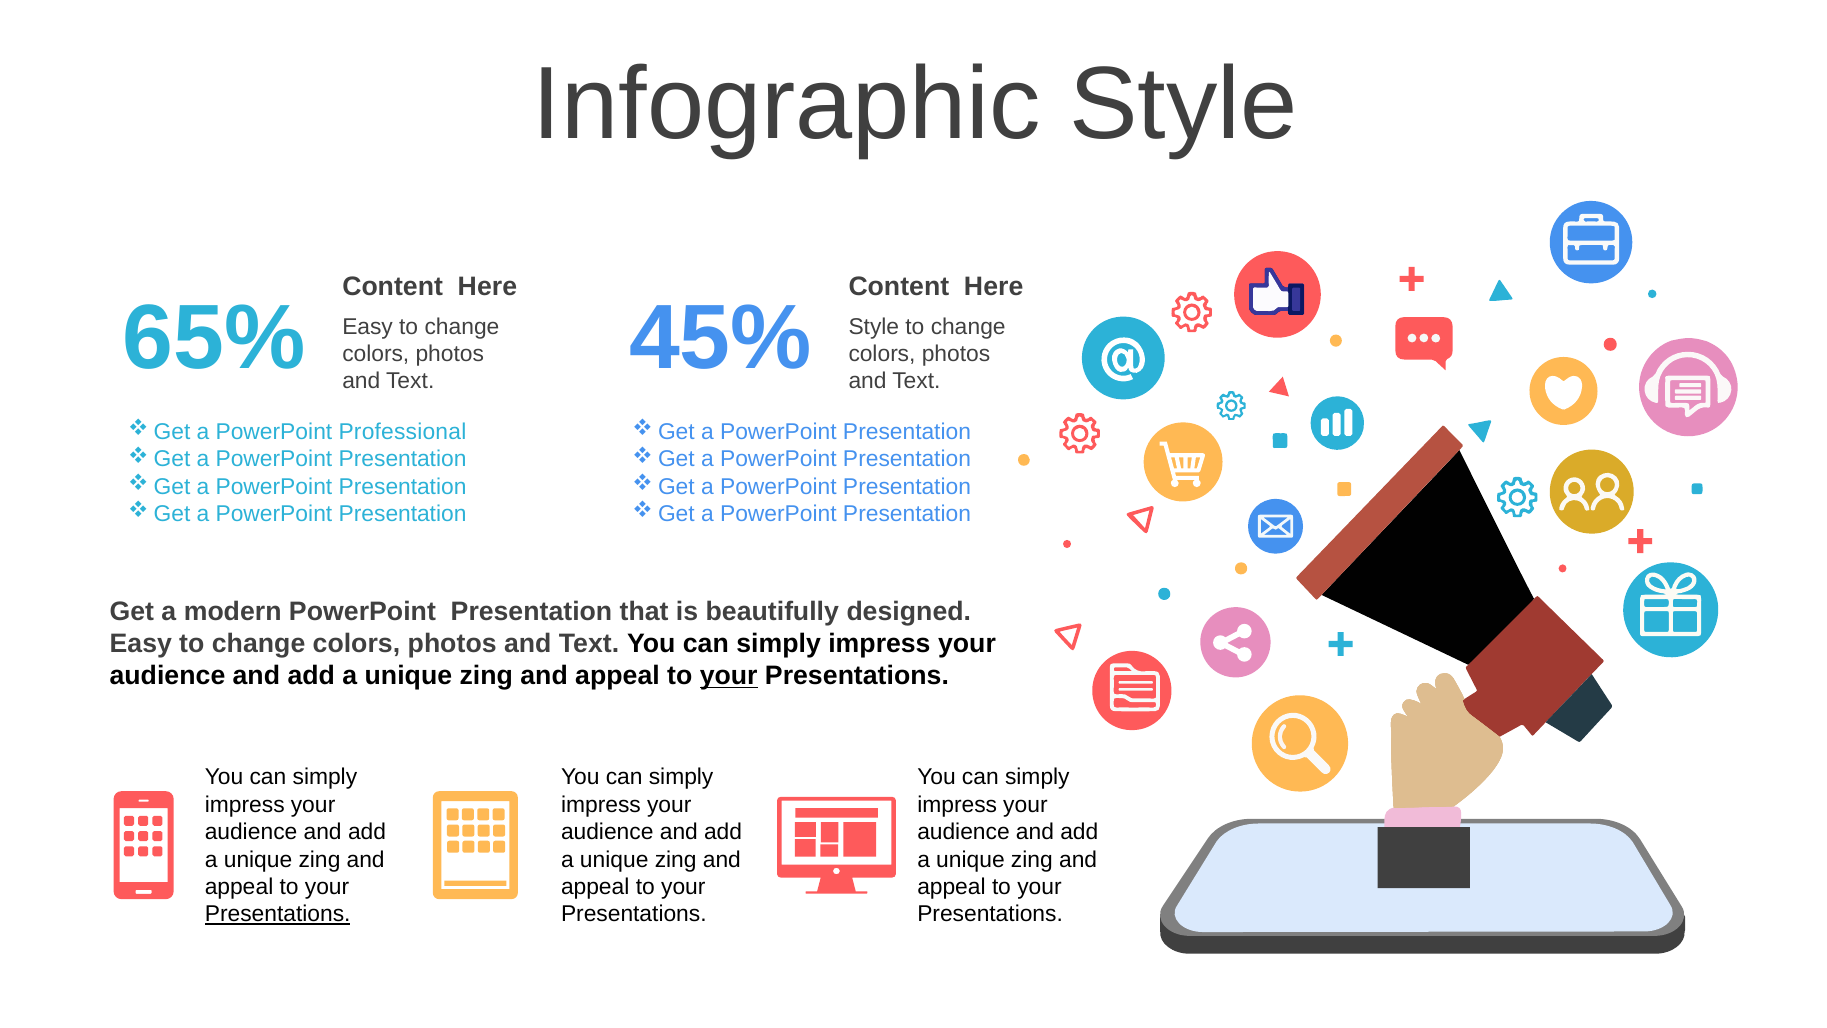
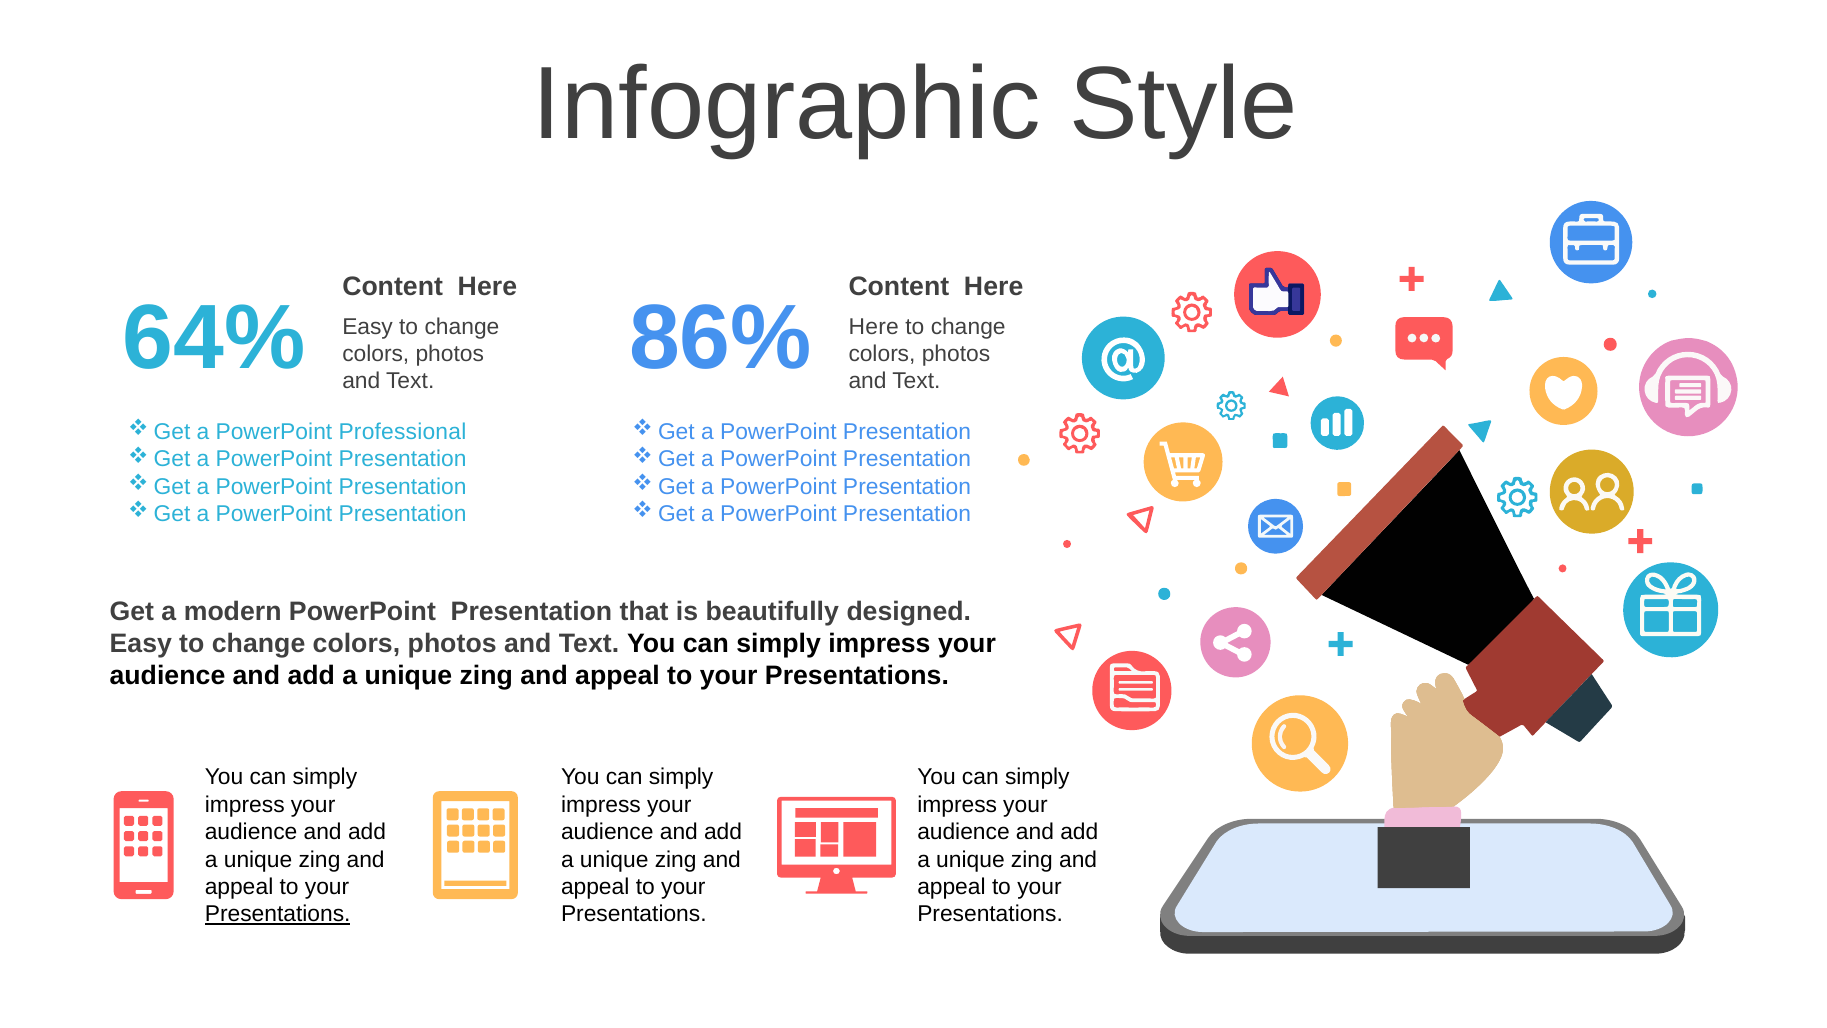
65%: 65% -> 64%
45%: 45% -> 86%
Style at (874, 326): Style -> Here
your at (729, 676) underline: present -> none
